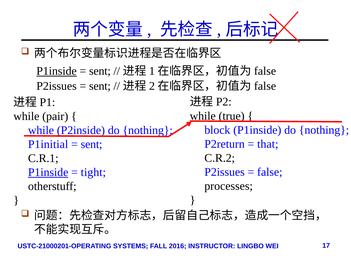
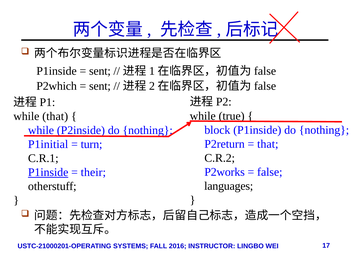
P1inside at (57, 71) underline: present -> none
P2issues at (57, 86): P2issues -> P2which
while pair: pair -> that
sent at (92, 144): sent -> turn
P2issues at (225, 172): P2issues -> P2works
tight: tight -> their
processes: processes -> languages
